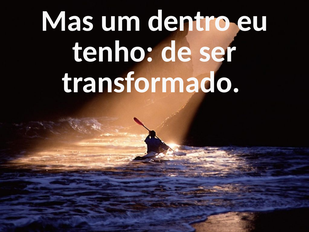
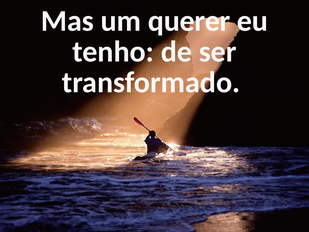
dentro: dentro -> querer
